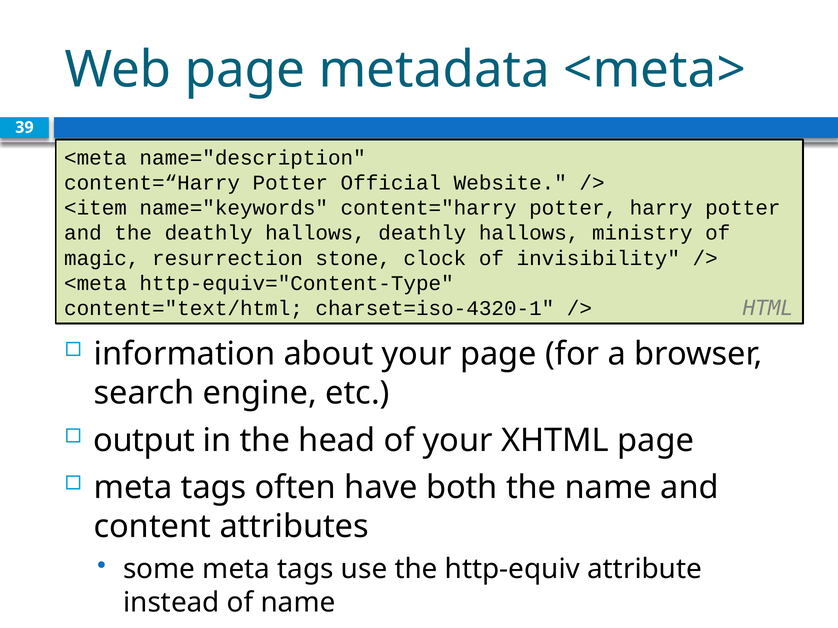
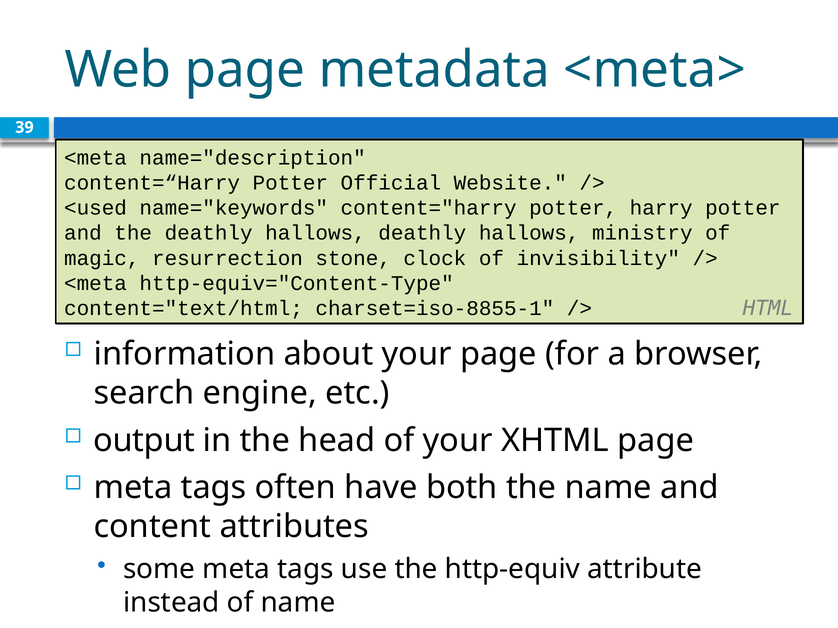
<item: <item -> <used
charset=iso-4320-1: charset=iso-4320-1 -> charset=iso-8855-1
